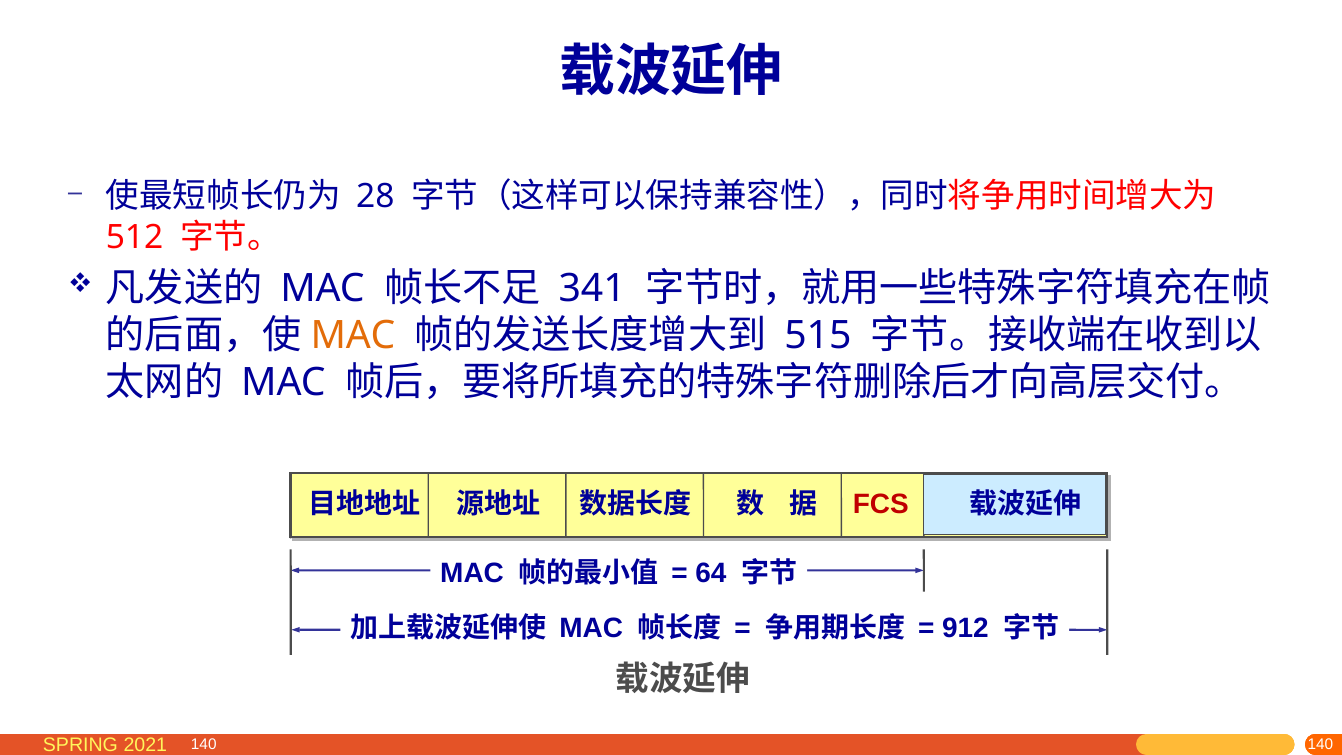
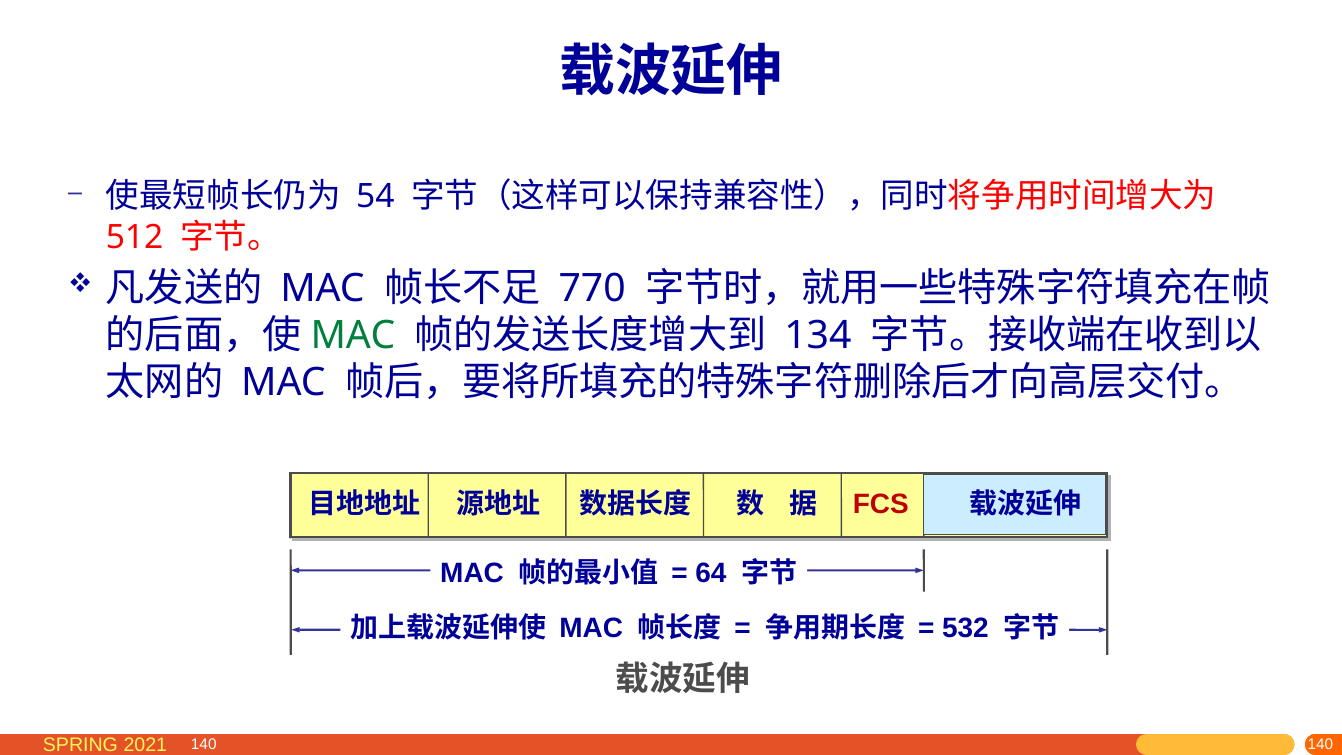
28: 28 -> 54
341: 341 -> 770
MAC at (353, 336) colour: orange -> green
515: 515 -> 134
912: 912 -> 532
